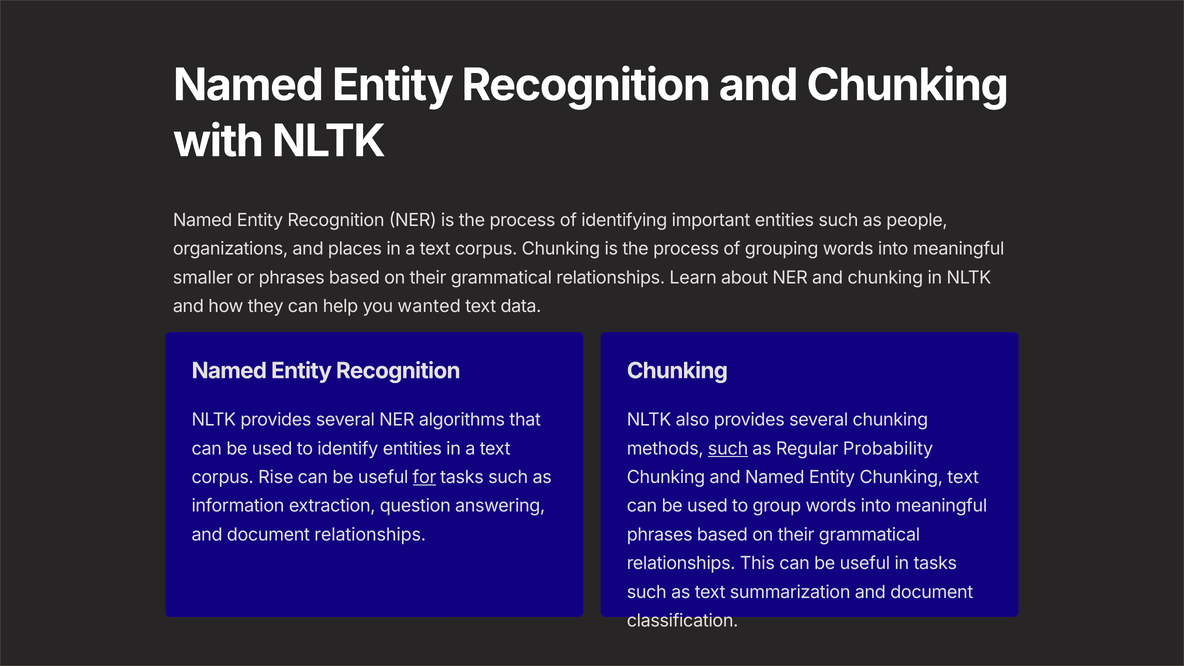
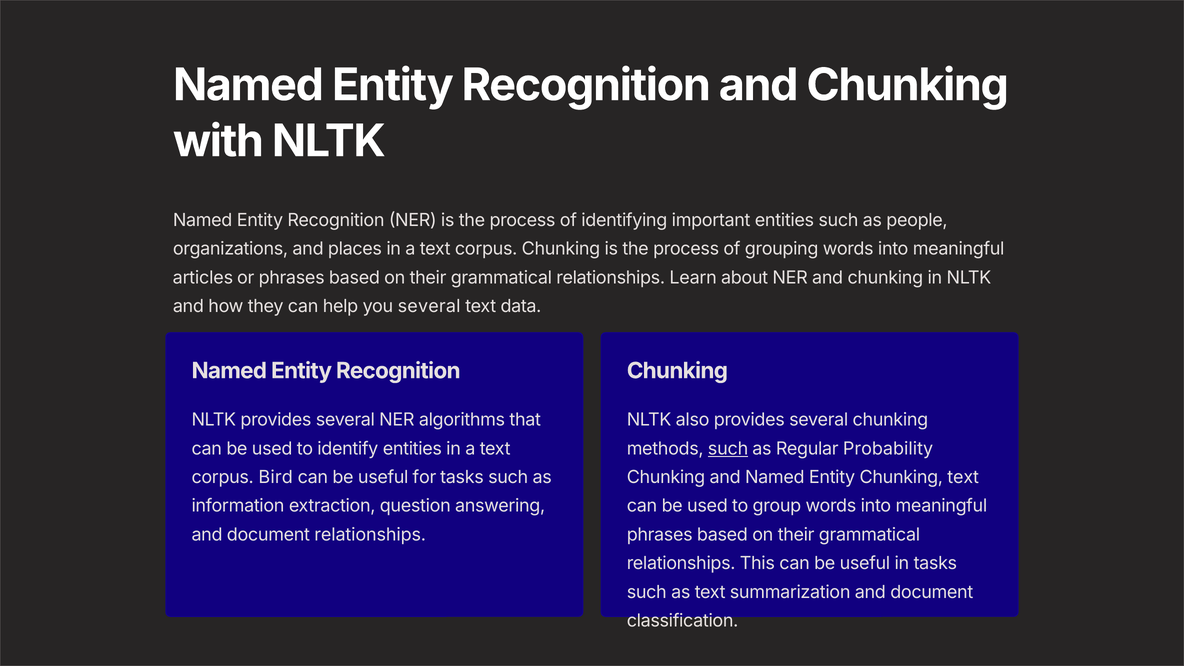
smaller: smaller -> articles
you wanted: wanted -> several
Rise: Rise -> Bird
for underline: present -> none
